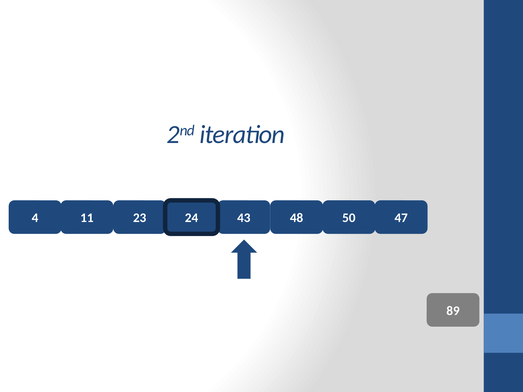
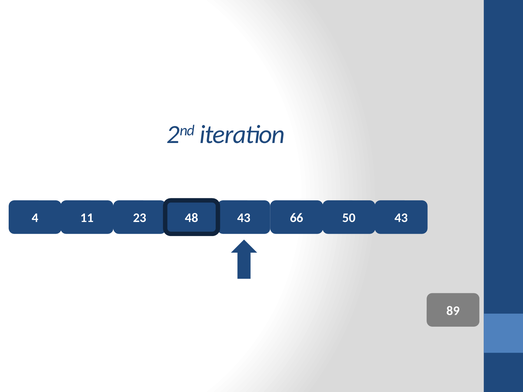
24: 24 -> 48
48: 48 -> 66
50 47: 47 -> 43
